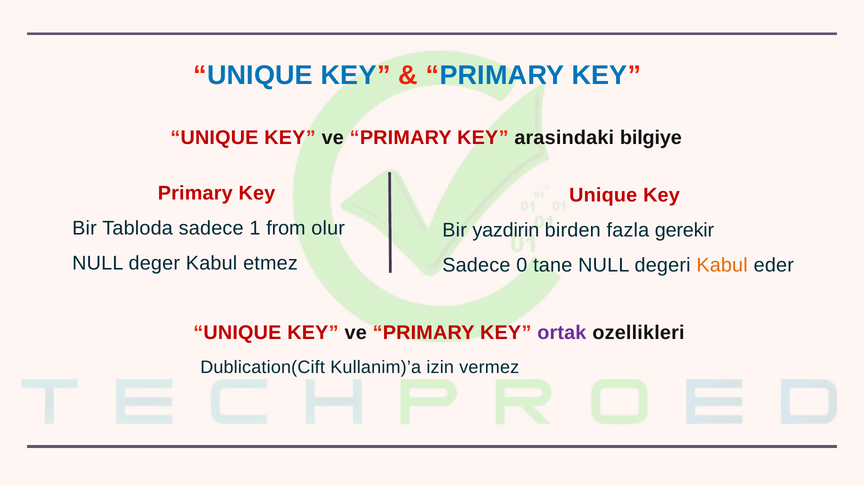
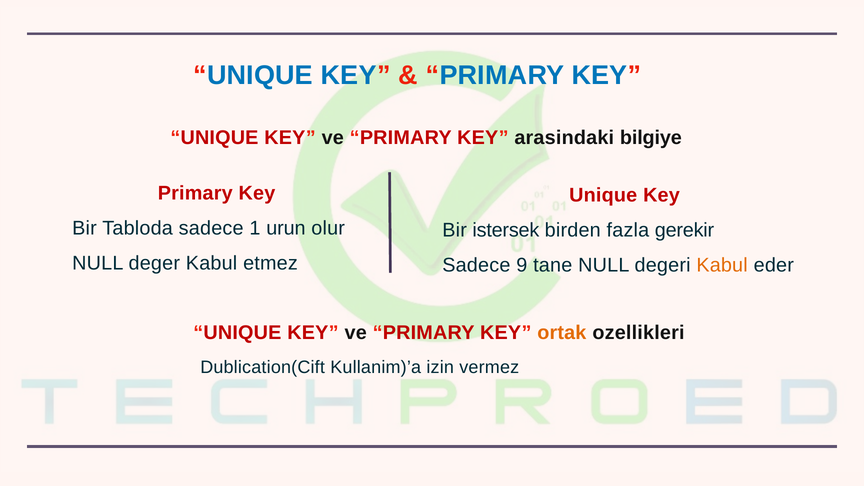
from: from -> urun
yazdirin: yazdirin -> istersek
0: 0 -> 9
ortak colour: purple -> orange
